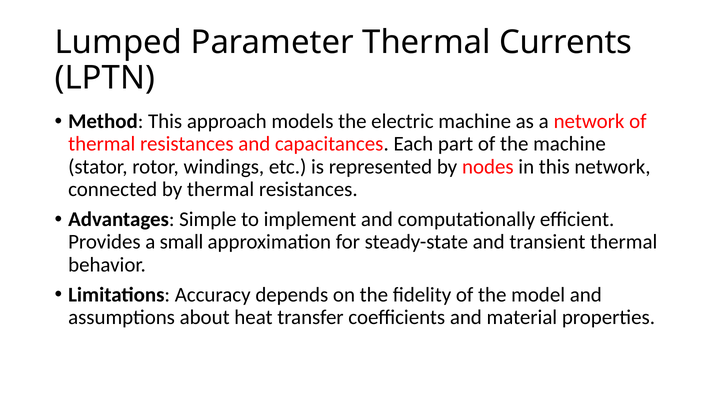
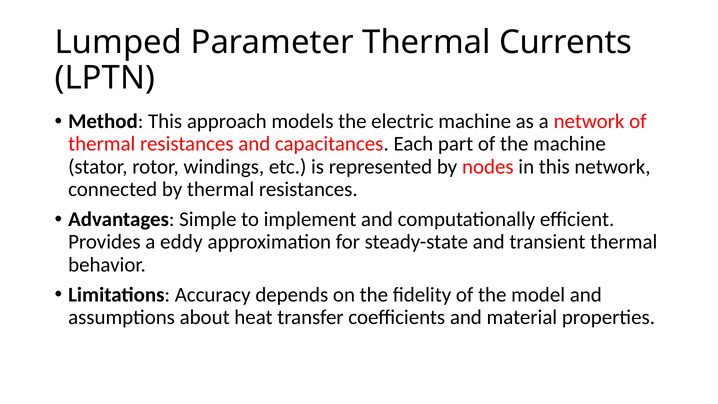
small: small -> eddy
